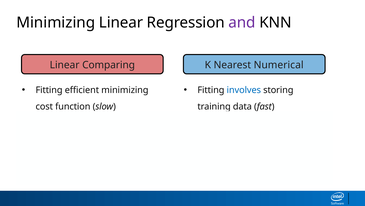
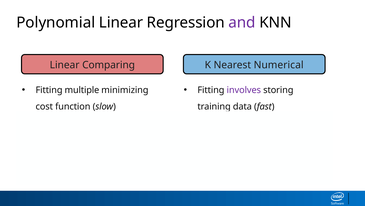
Minimizing at (56, 22): Minimizing -> Polynomial
Fitting efficient: efficient -> multiple
involves at (244, 90) colour: blue -> purple
